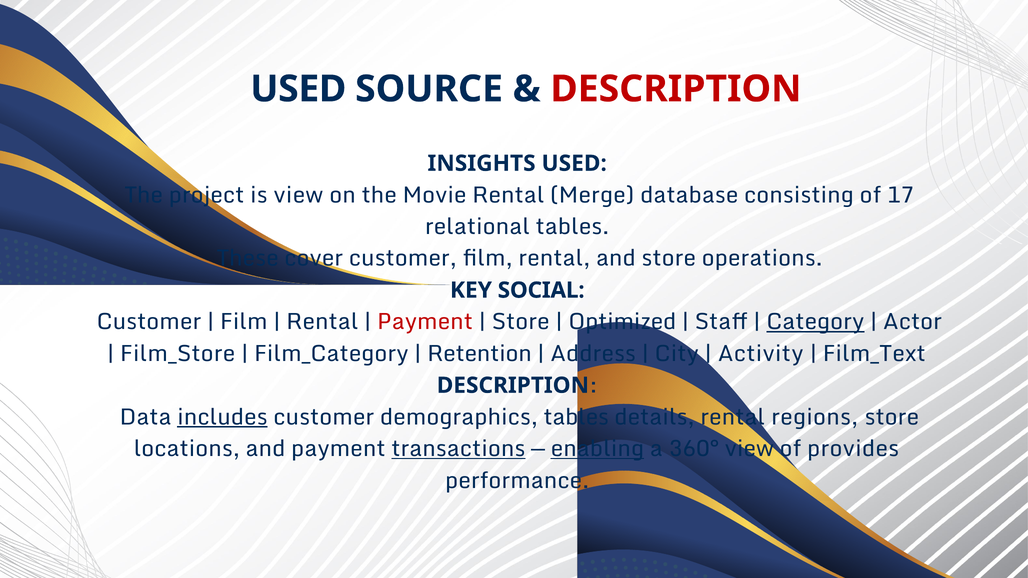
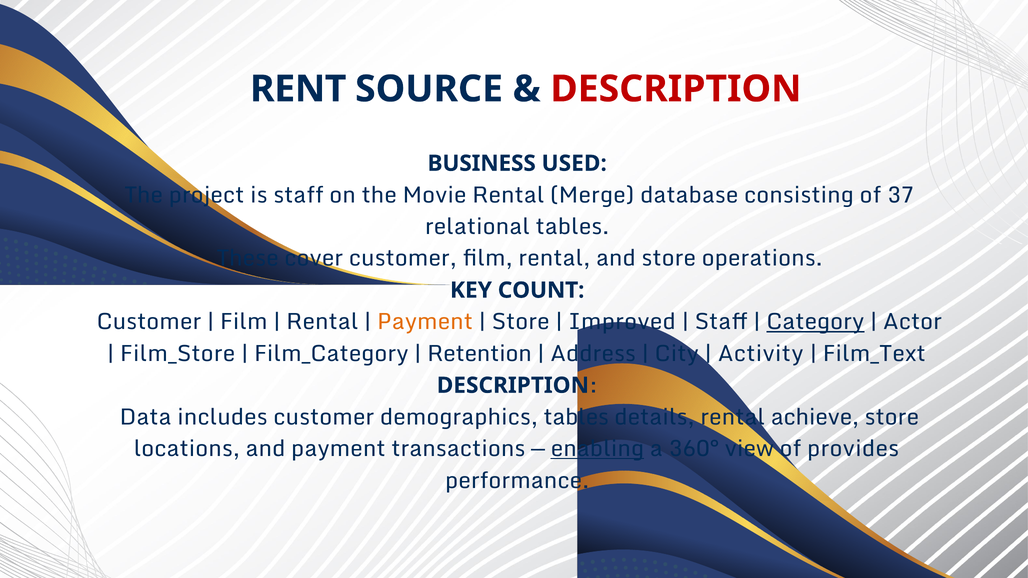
USED at (298, 89): USED -> RENT
INSIGHTS: INSIGHTS -> BUSINESS
is view: view -> staff
17: 17 -> 37
SOCIAL: SOCIAL -> COUNT
Payment at (425, 322) colour: red -> orange
Optimized: Optimized -> Improved
includes underline: present -> none
regions: regions -> achieve
transactions underline: present -> none
